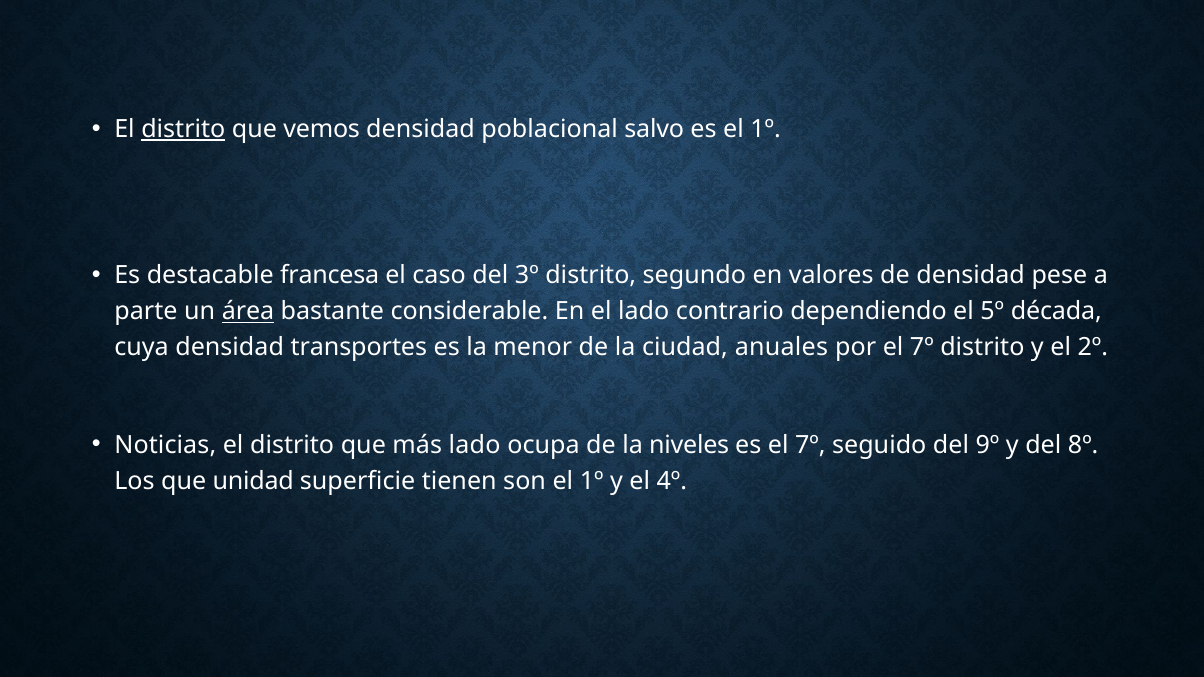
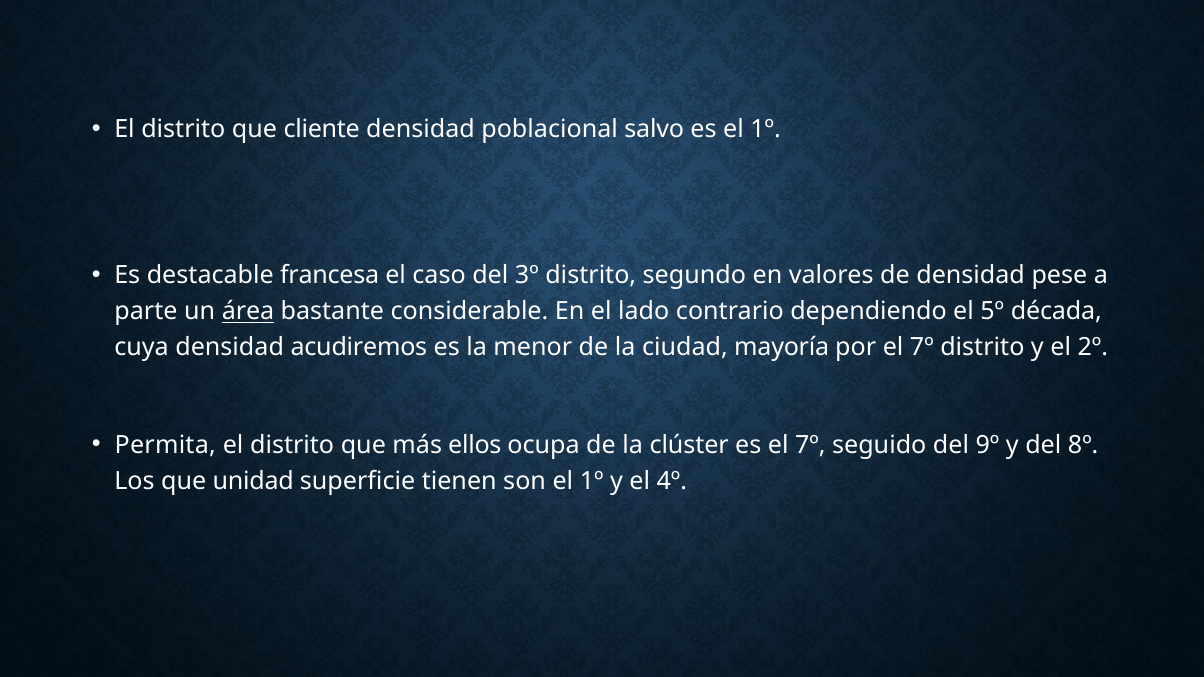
distrito at (183, 129) underline: present -> none
vemos: vemos -> cliente
transportes: transportes -> acudiremos
anuales: anuales -> mayoría
Noticias: Noticias -> Permita
más lado: lado -> ellos
niveles: niveles -> clúster
